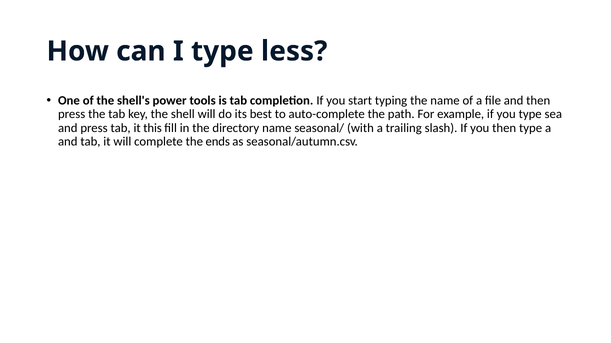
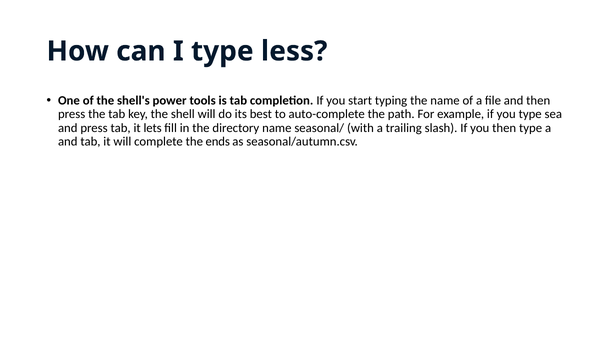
this: this -> lets
